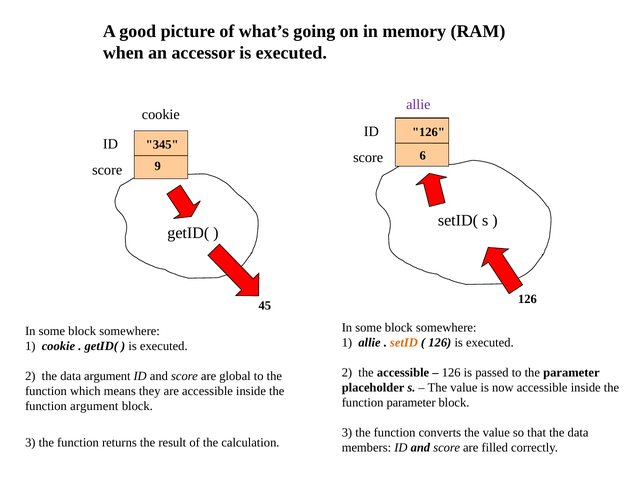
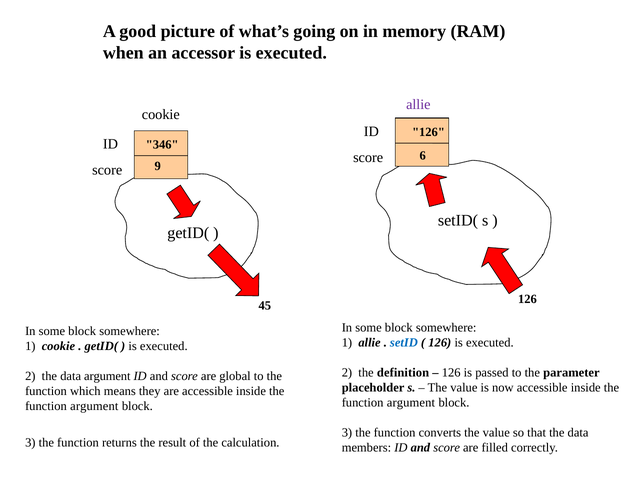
345: 345 -> 346
setID colour: orange -> blue
the accessible: accessible -> definition
parameter at (411, 403): parameter -> argument
